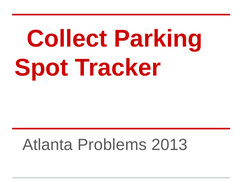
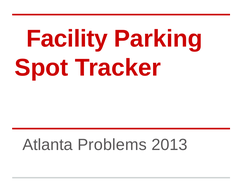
Collect: Collect -> Facility
